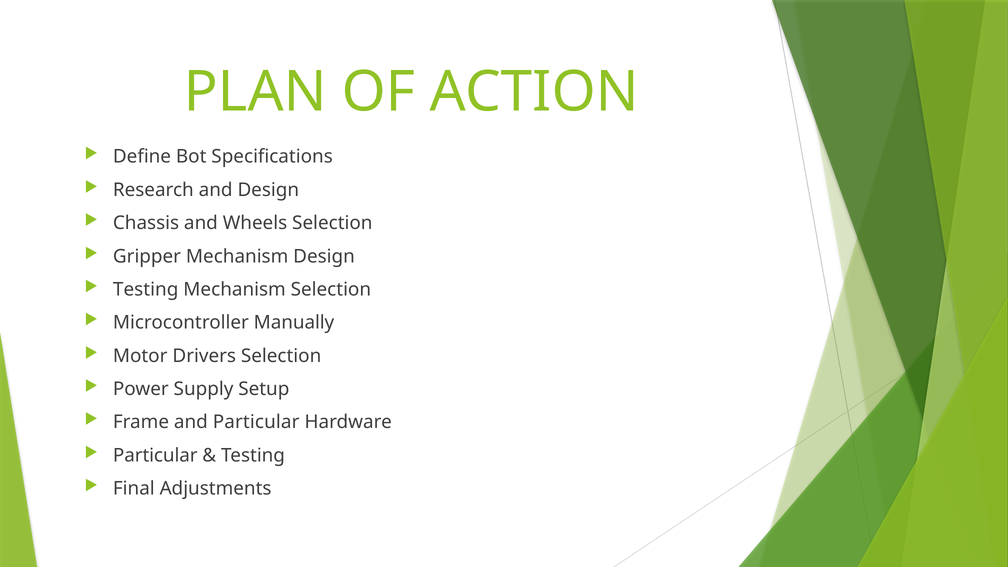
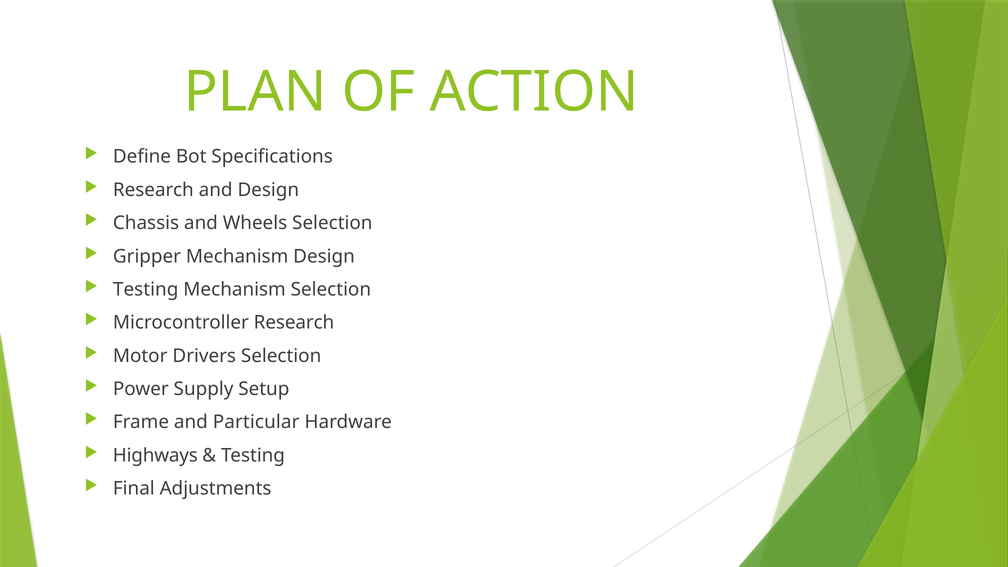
Microcontroller Manually: Manually -> Research
Particular at (155, 455): Particular -> Highways
